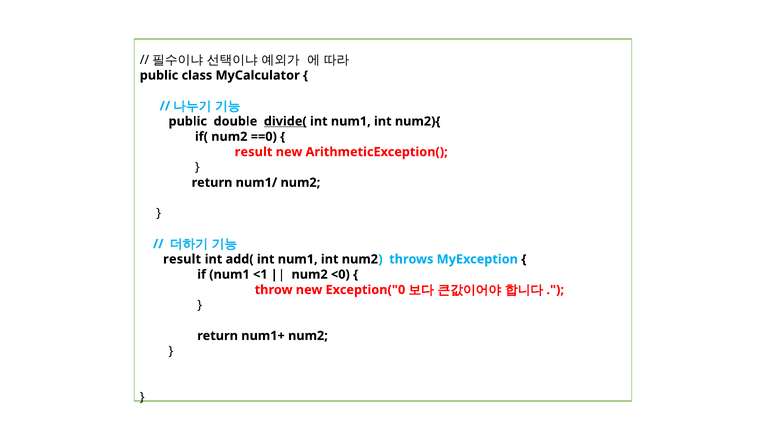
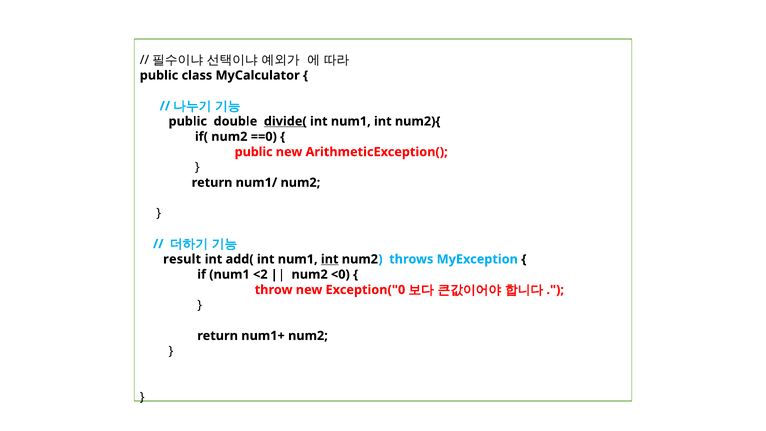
result at (254, 152): result -> public
int at (330, 259) underline: none -> present
<1: <1 -> <2
